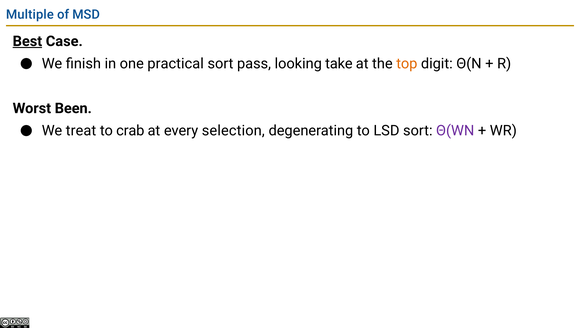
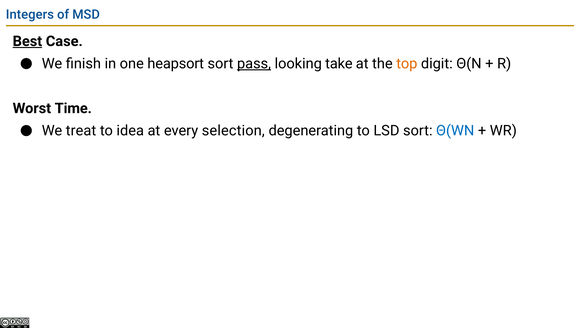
Multiple: Multiple -> Integers
practical: practical -> heapsort
pass underline: none -> present
Been: Been -> Time
crab: crab -> idea
Θ(WN colour: purple -> blue
